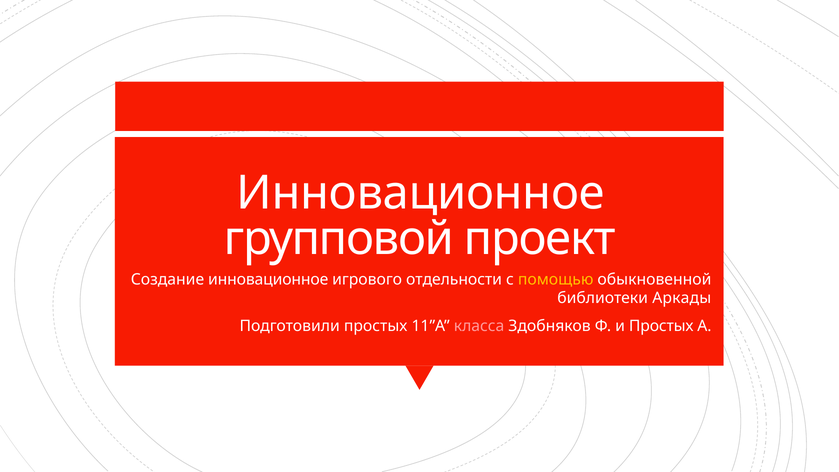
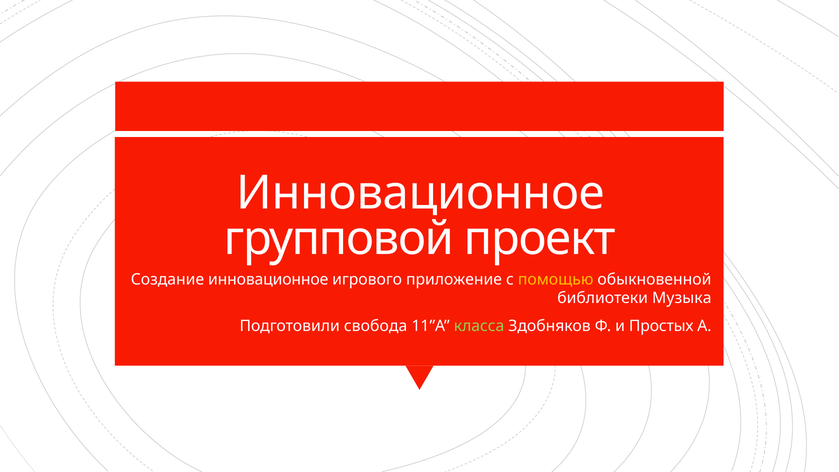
отдельности: отдельности -> приложение
Аркады: Аркады -> Музыка
Подготовили простых: простых -> свобода
класса colour: pink -> light green
